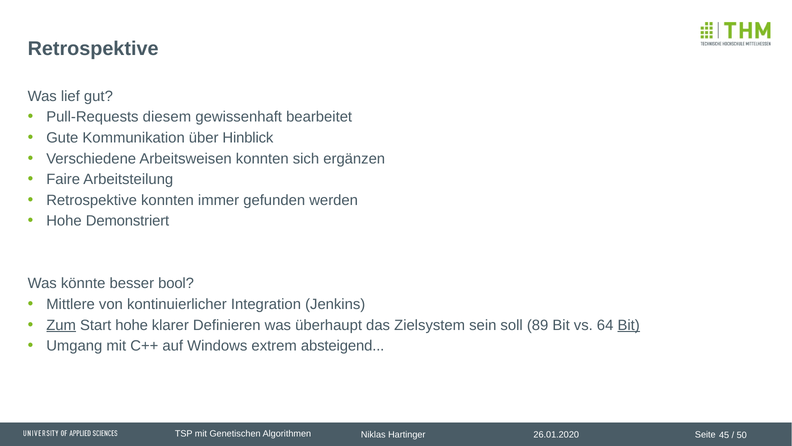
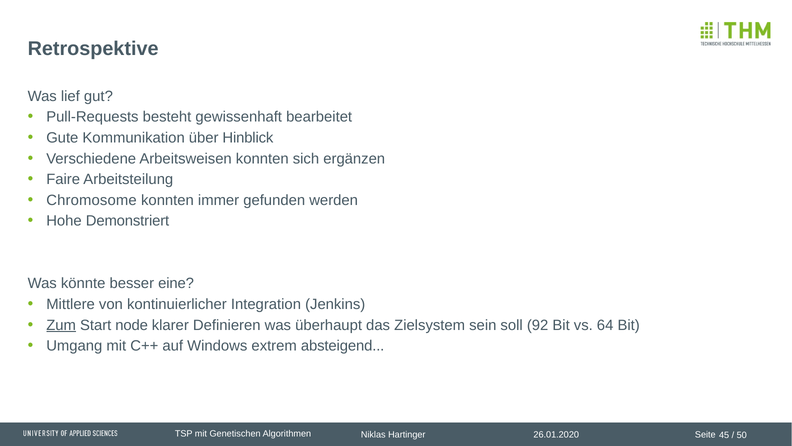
diesem: diesem -> besteht
Retrospektive at (92, 200): Retrospektive -> Chromosome
bool: bool -> eine
Start hohe: hohe -> node
89: 89 -> 92
Bit at (629, 325) underline: present -> none
